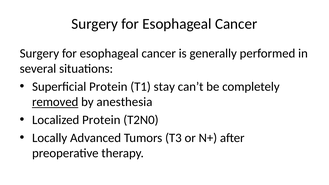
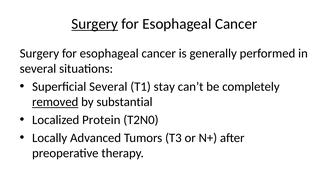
Surgery at (95, 24) underline: none -> present
Superficial Protein: Protein -> Several
anesthesia: anesthesia -> substantial
